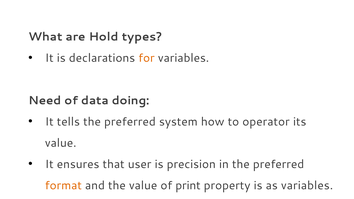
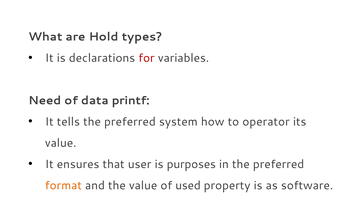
for colour: orange -> red
doing: doing -> printf
precision: precision -> purposes
print: print -> used
as variables: variables -> software
